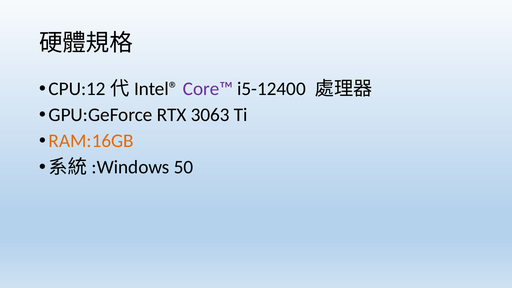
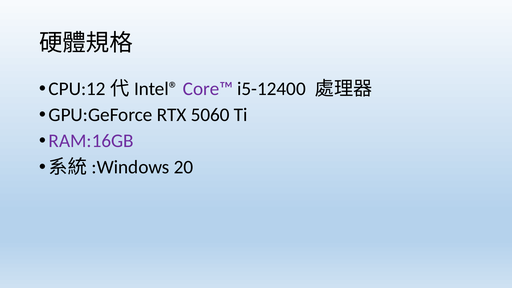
3063: 3063 -> 5060
RAM:16GB colour: orange -> purple
50: 50 -> 20
